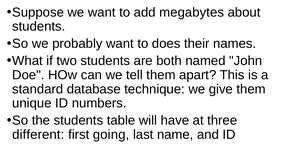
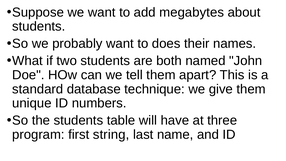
different: different -> program
going: going -> string
